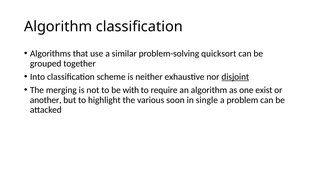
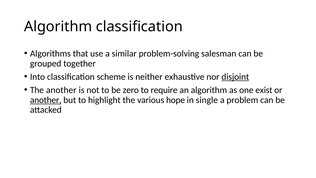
quicksort: quicksort -> salesman
The merging: merging -> another
with: with -> zero
another at (46, 100) underline: none -> present
soon: soon -> hope
